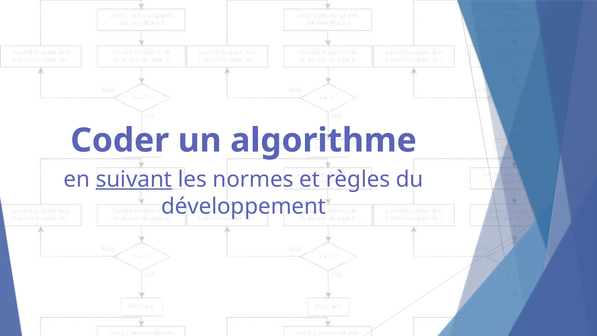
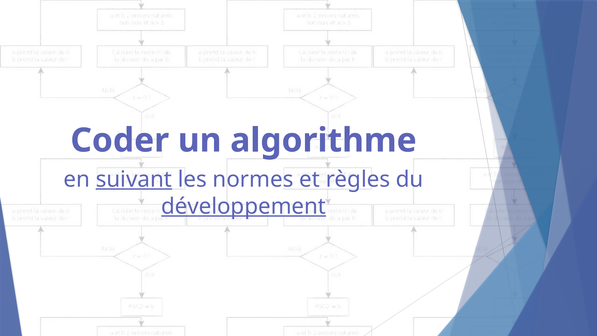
développement underline: none -> present
